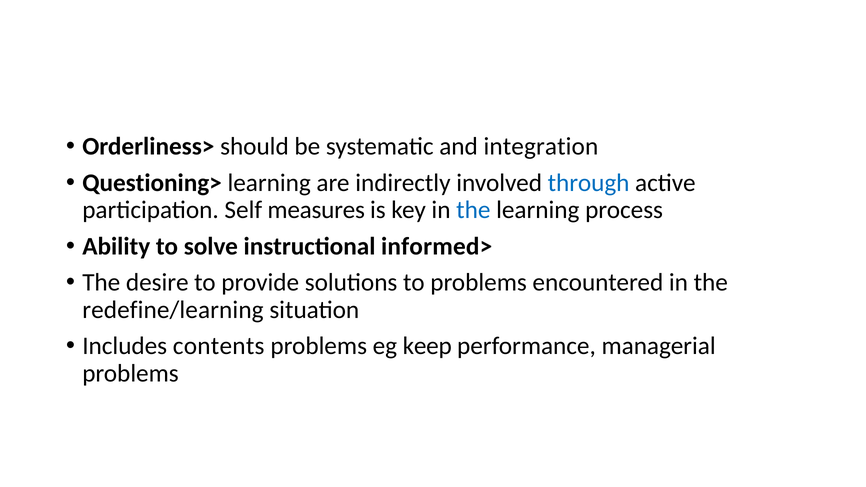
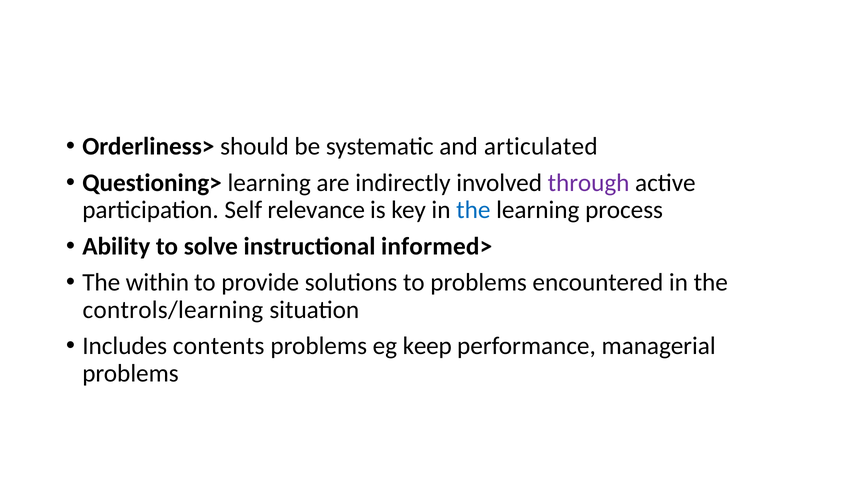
integration: integration -> articulated
through colour: blue -> purple
measures: measures -> relevance
desire: desire -> within
redefine/learning: redefine/learning -> controls/learning
